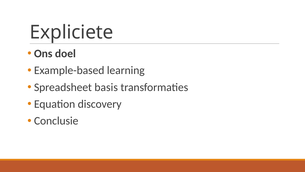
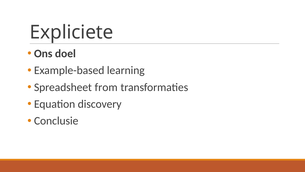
basis: basis -> from
